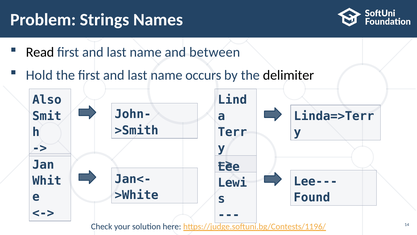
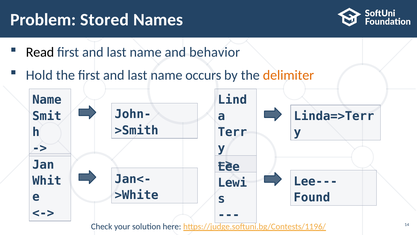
Strings: Strings -> Stored
between: between -> behavior
delimiter colour: black -> orange
Also at (47, 100): Also -> Name
